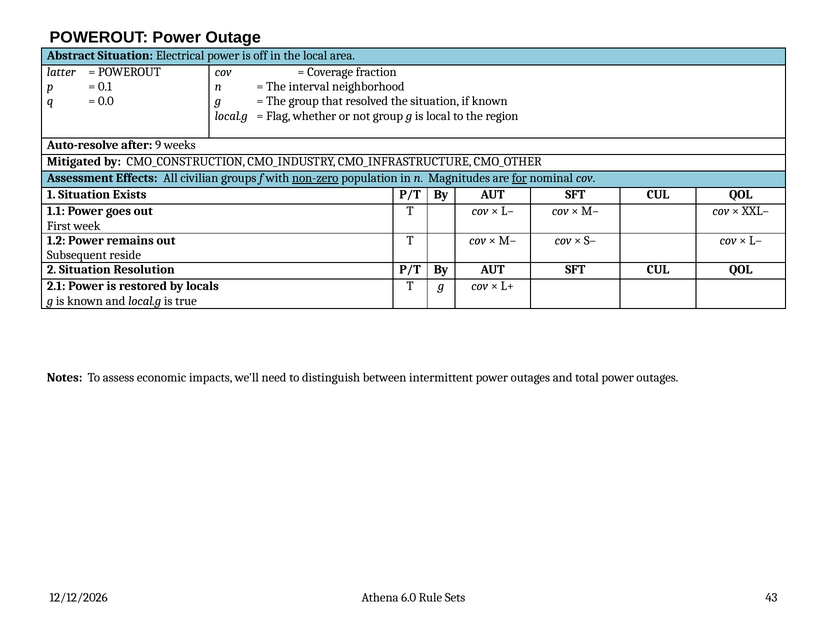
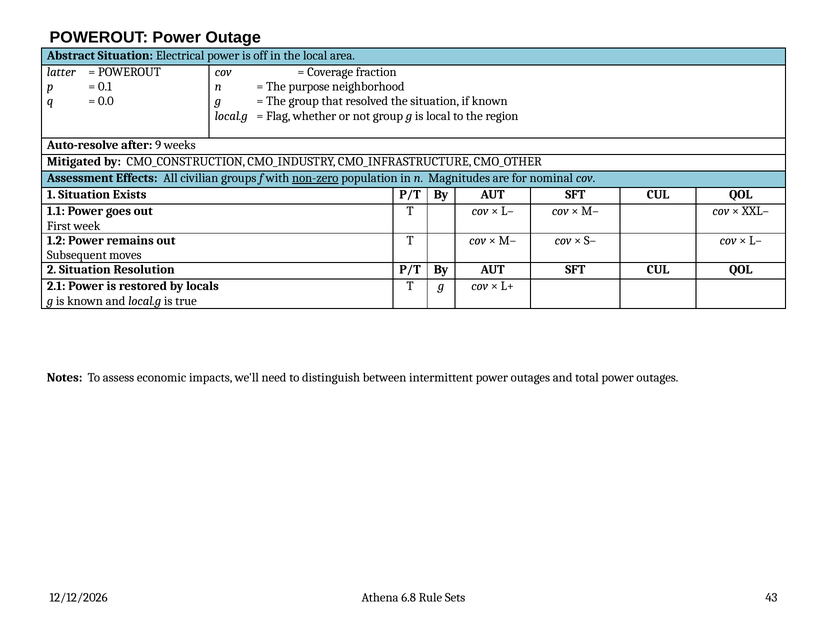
interval: interval -> purpose
for underline: present -> none
reside: reside -> moves
6.0: 6.0 -> 6.8
